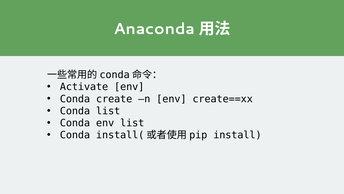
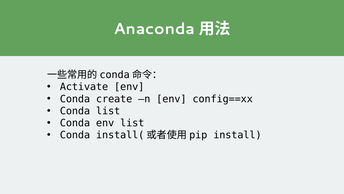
create==xx: create==xx -> config==xx
